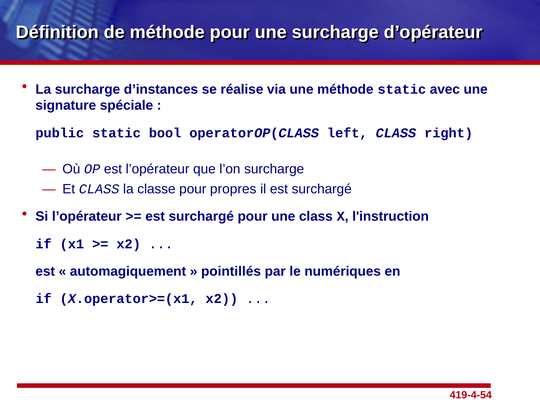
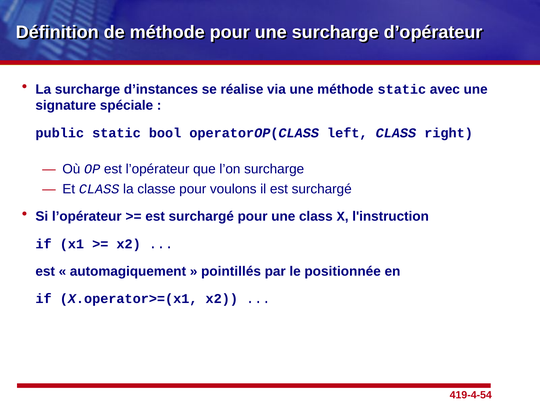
propres: propres -> voulons
numériques: numériques -> positionnée
